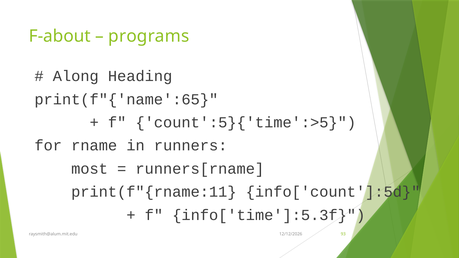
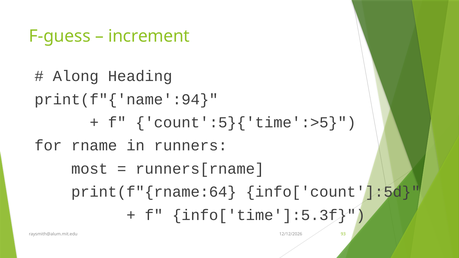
F-about: F-about -> F-guess
programs: programs -> increment
print(f"{'name':65: print(f"{'name':65 -> print(f"{'name':94
print(f"{rname:11: print(f"{rname:11 -> print(f"{rname:64
